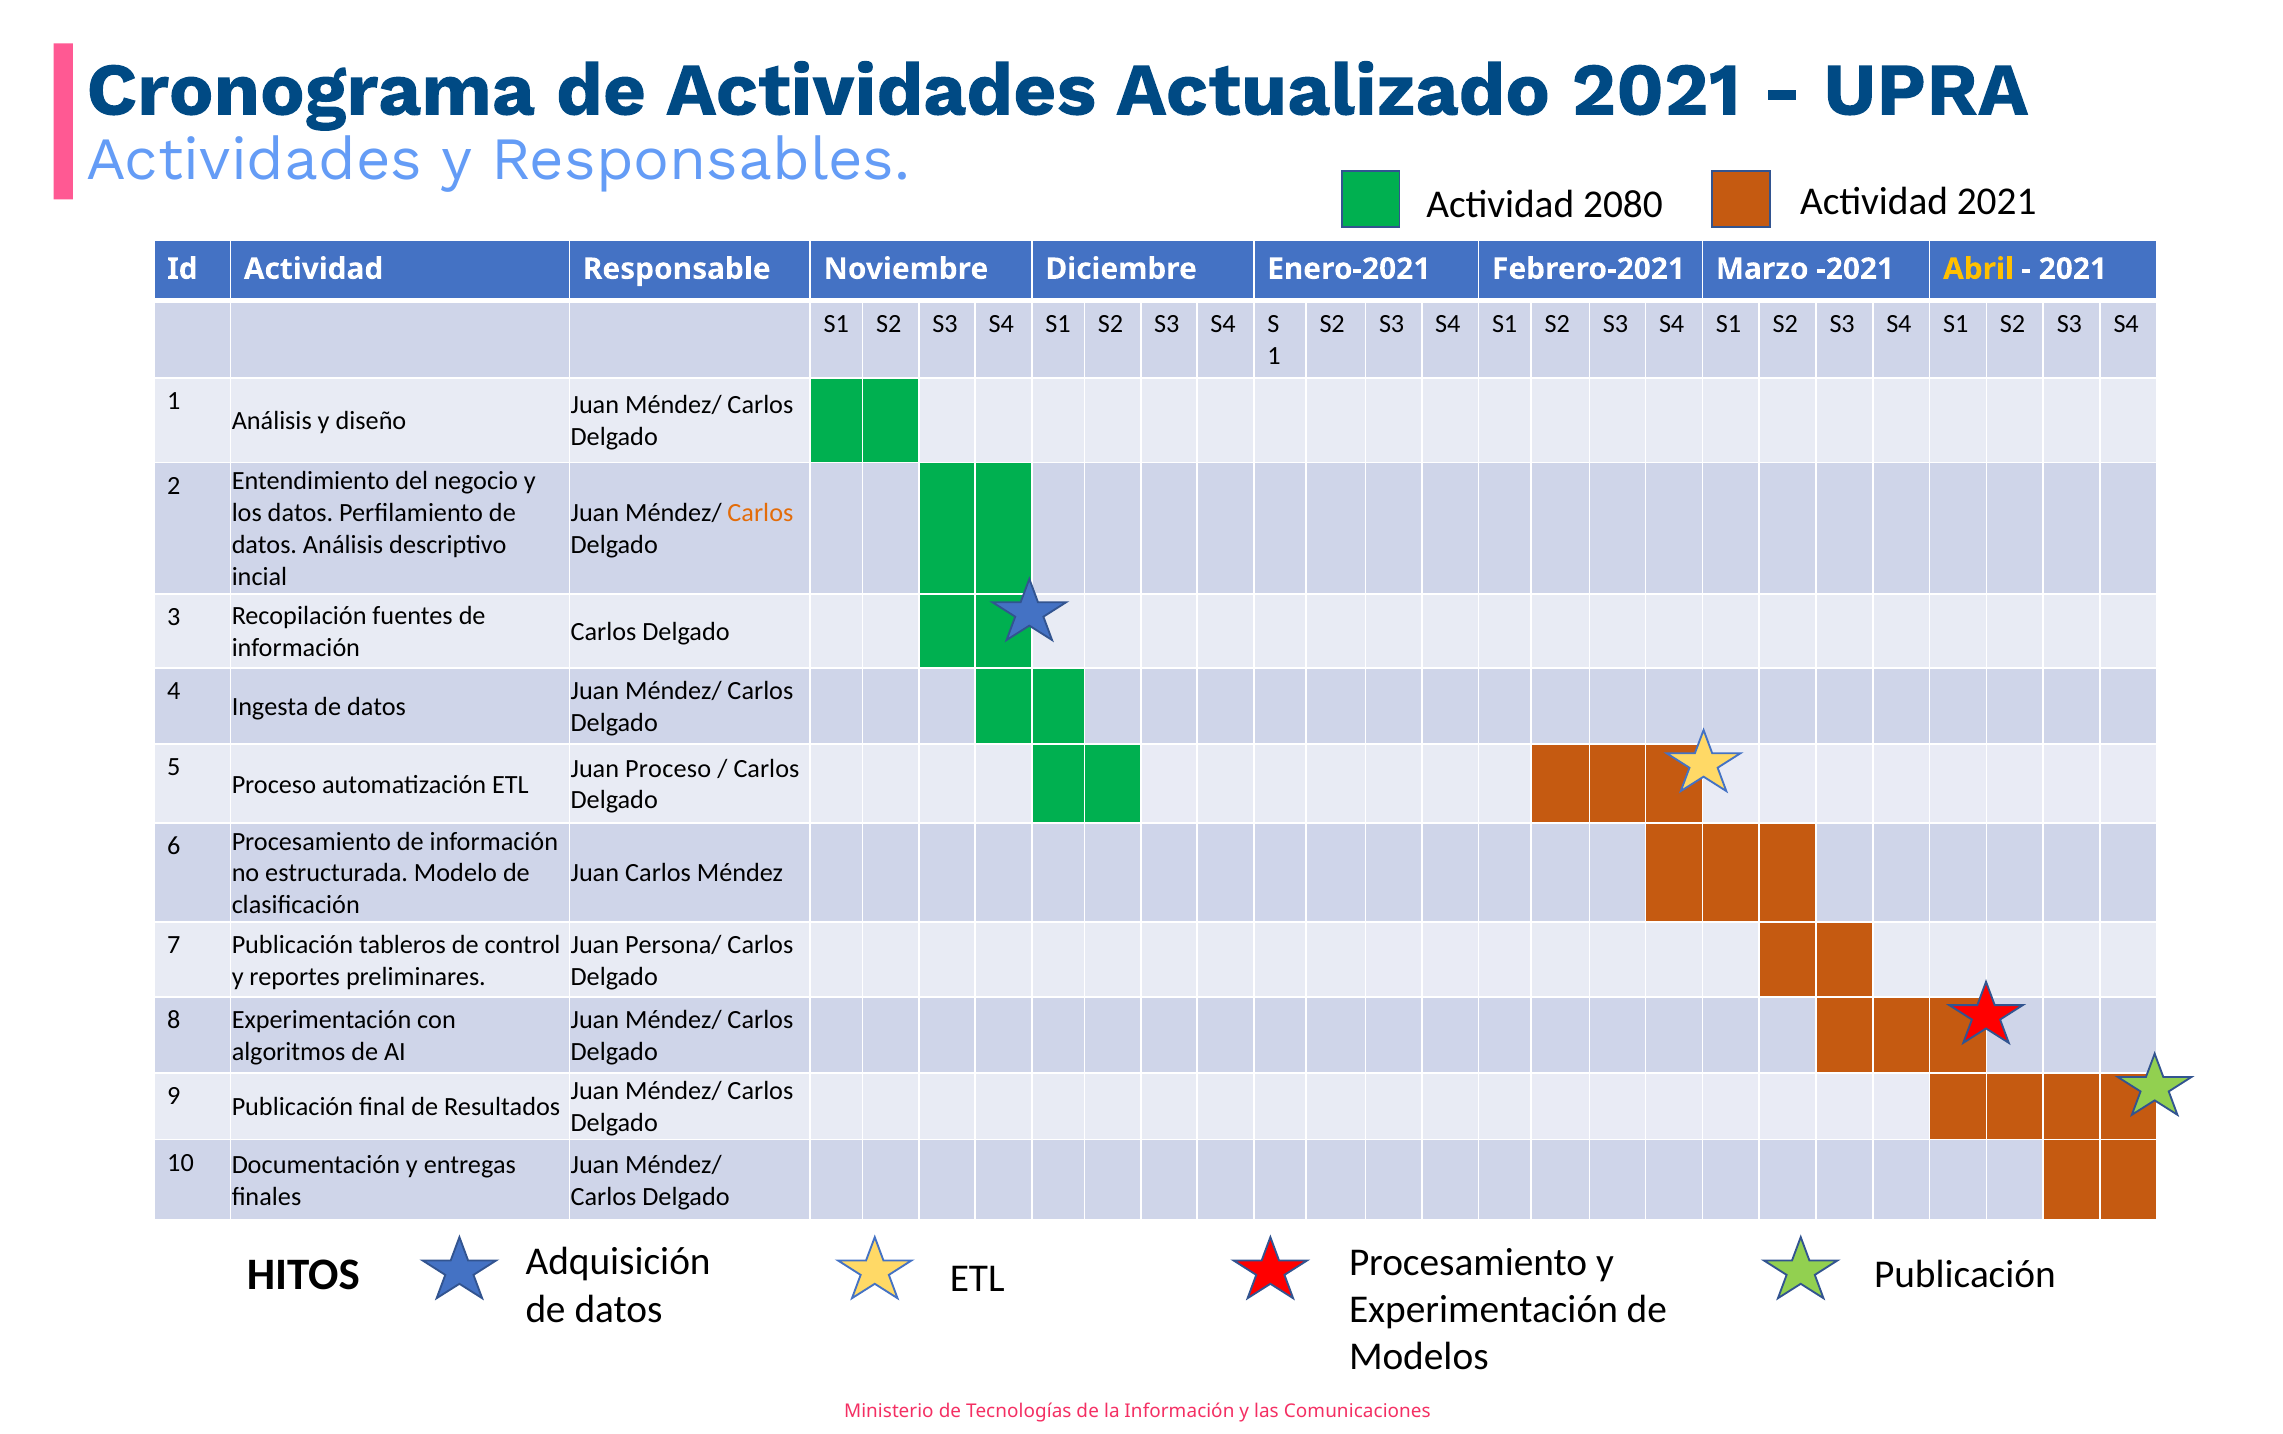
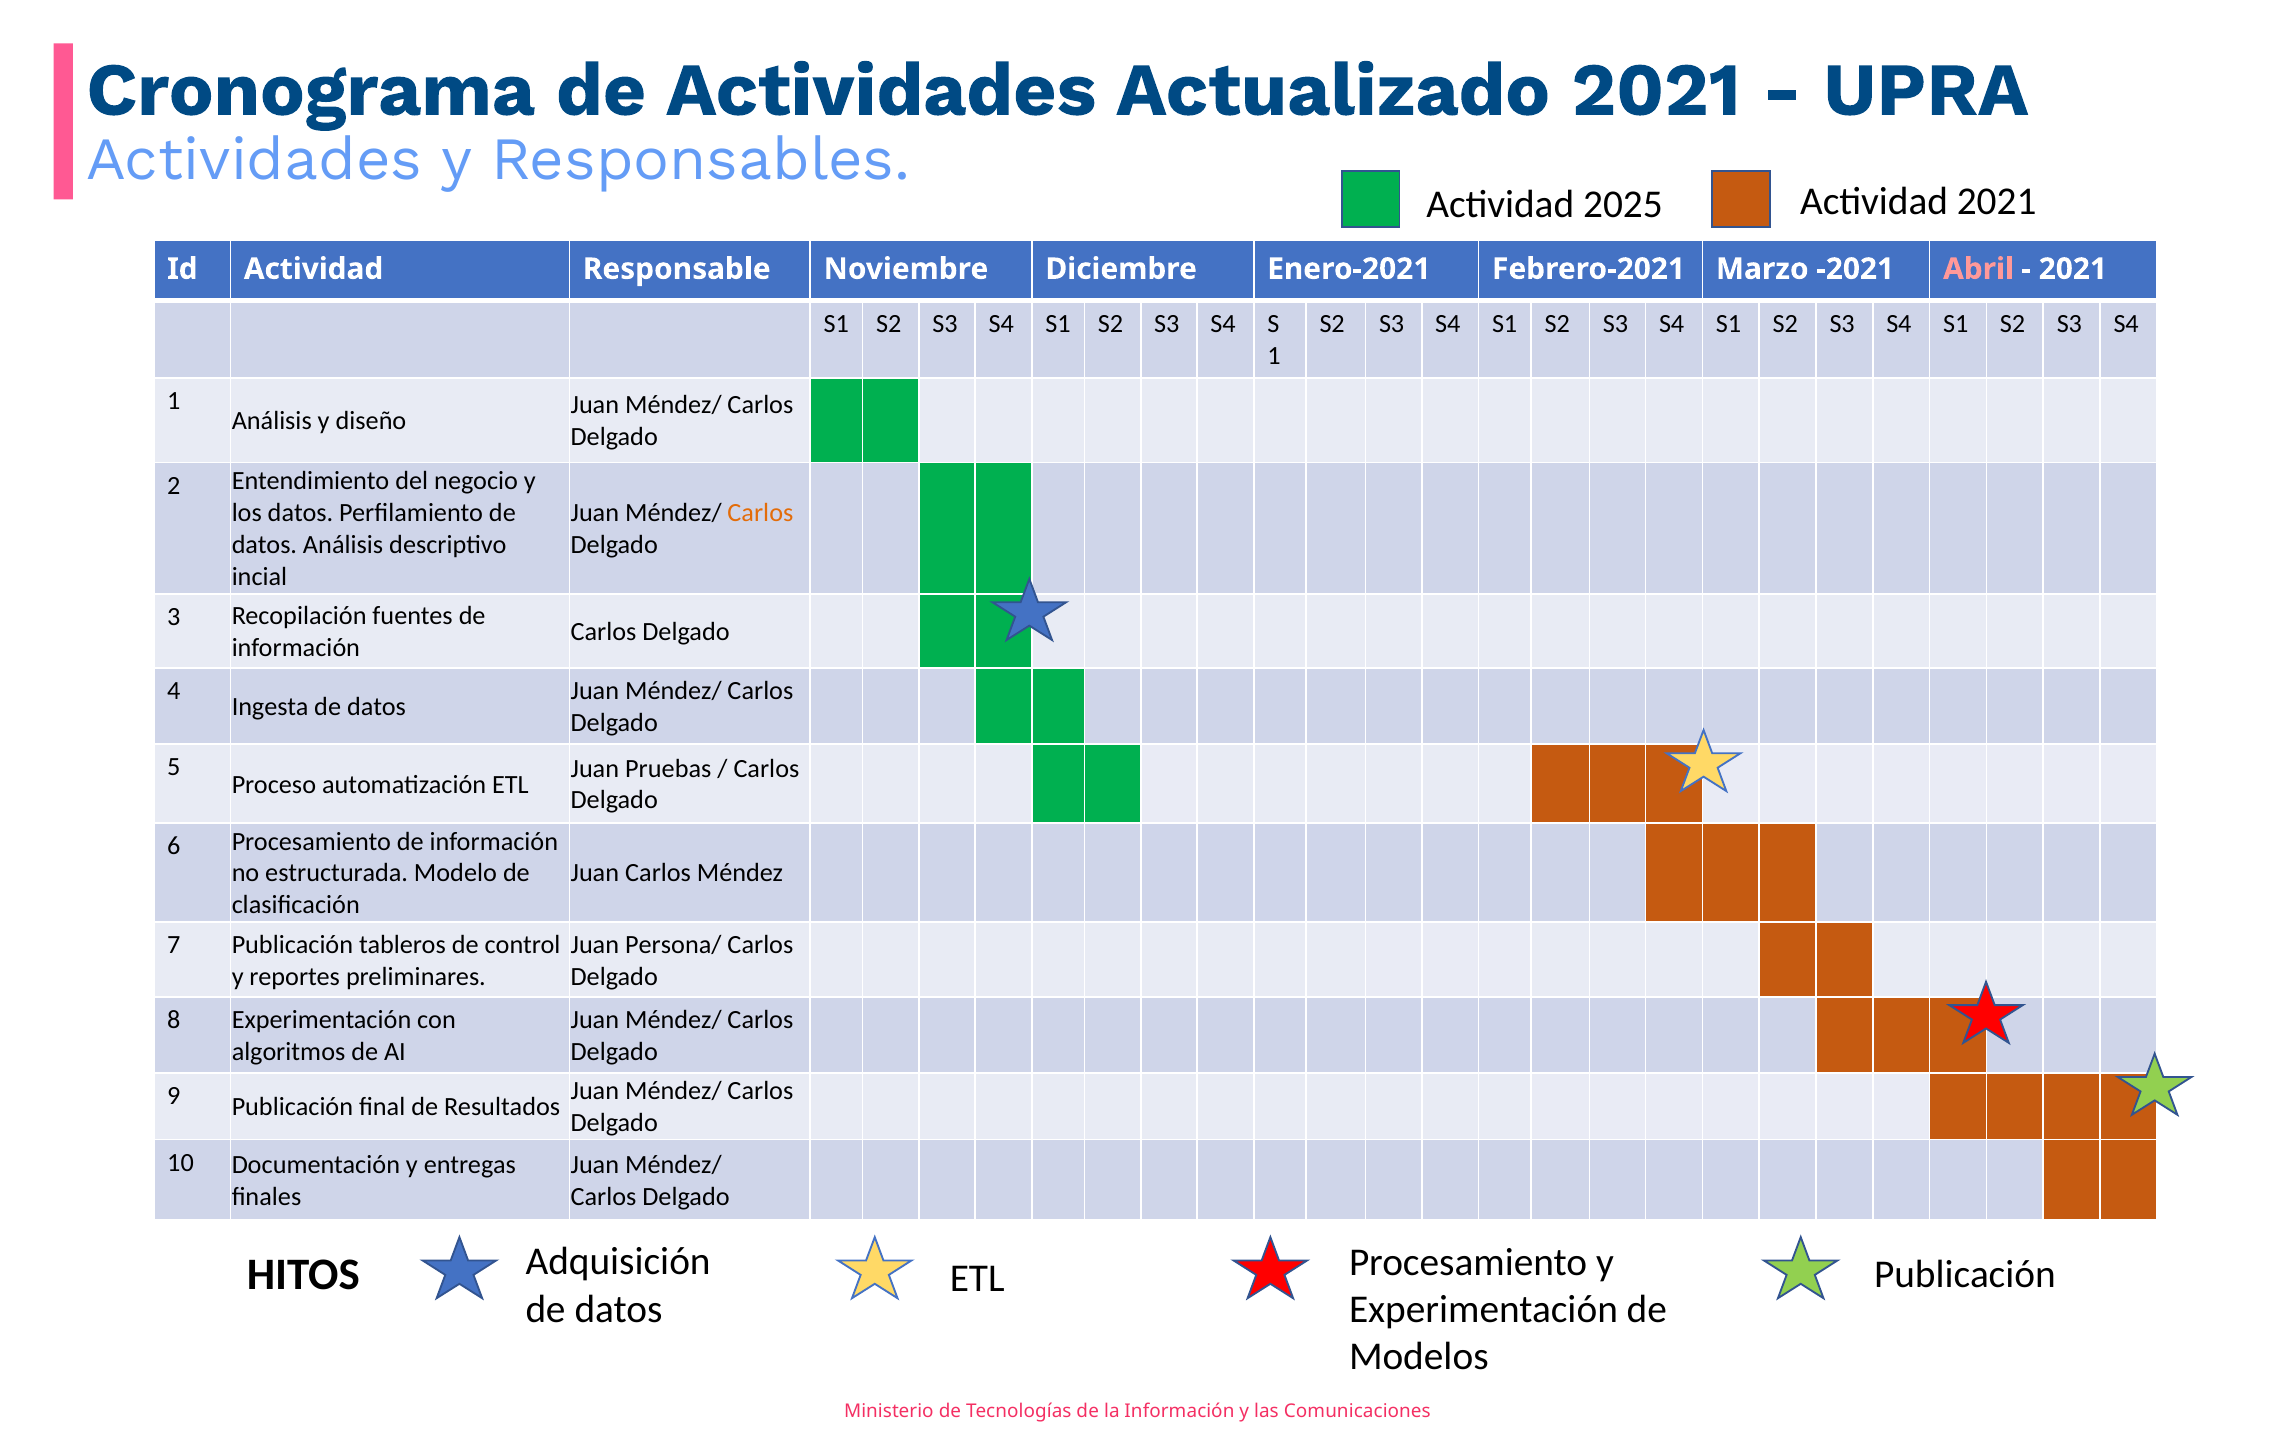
2080: 2080 -> 2025
Abril colour: yellow -> pink
Juan Proceso: Proceso -> Pruebas
